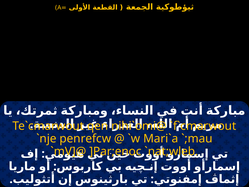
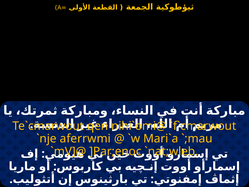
penrefcw: penrefcw -> aferrwmi
